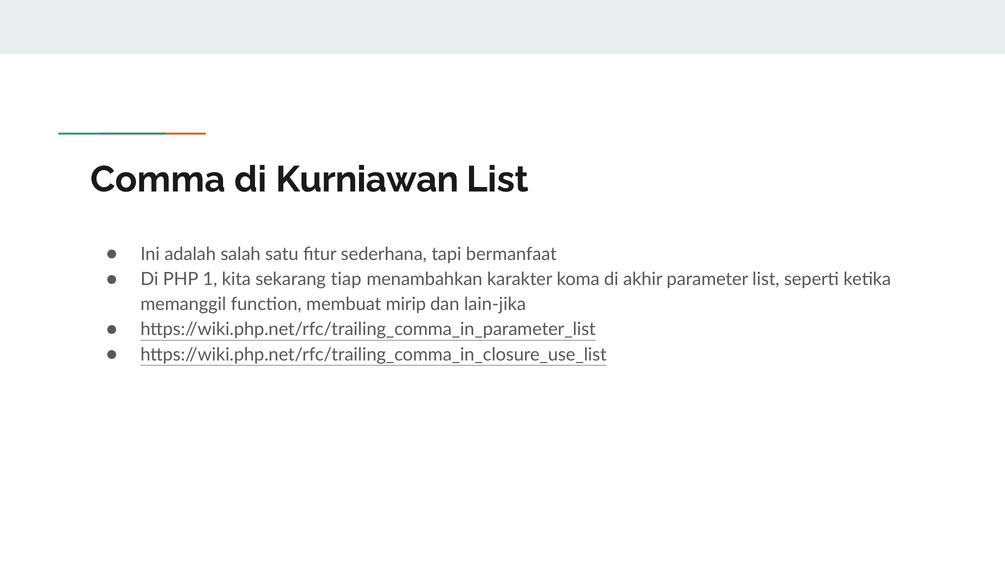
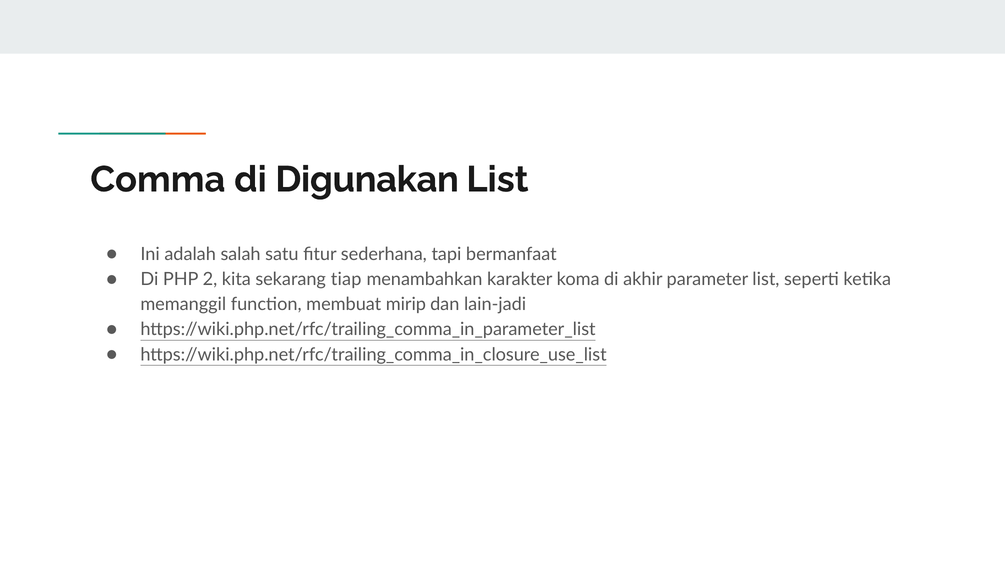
Kurniawan: Kurniawan -> Digunakan
1: 1 -> 2
lain-jika: lain-jika -> lain-jadi
